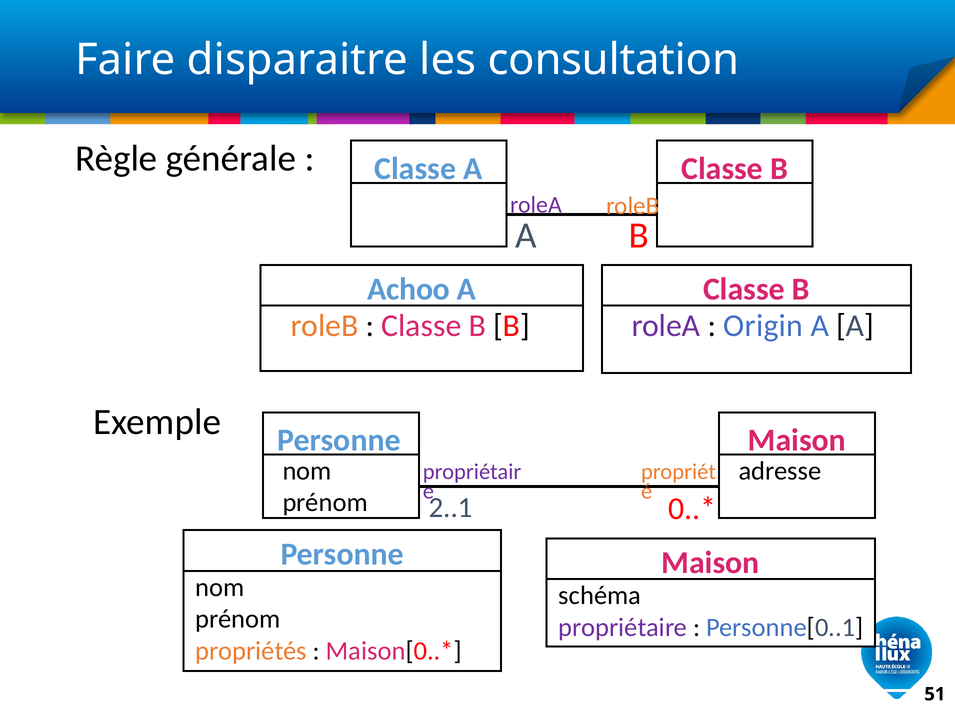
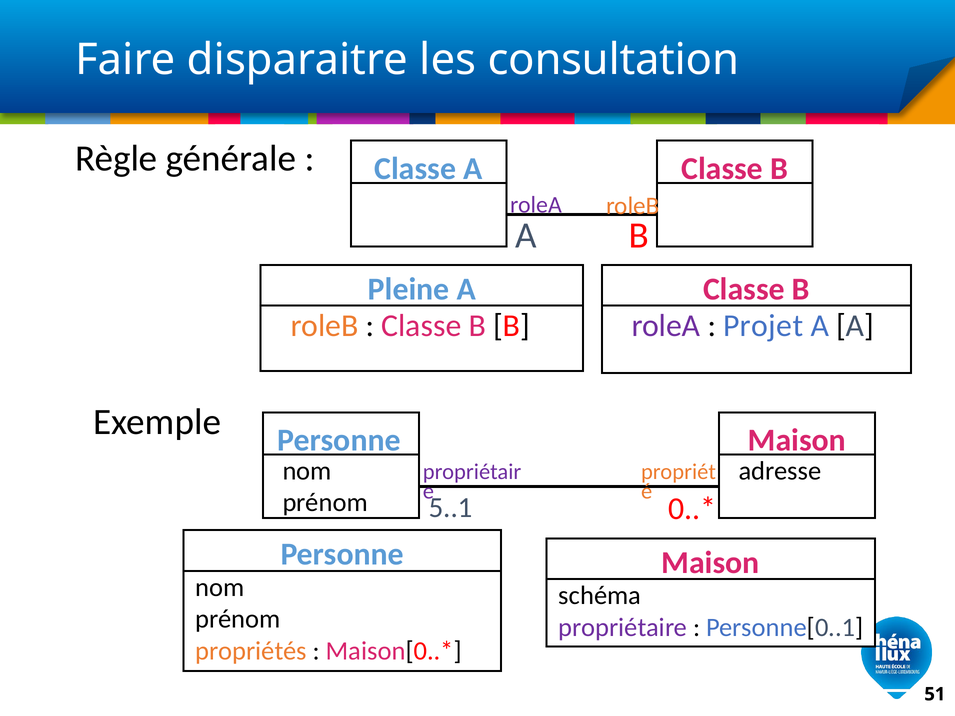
Achoo: Achoo -> Pleine
Origin: Origin -> Projet
2..1: 2..1 -> 5..1
